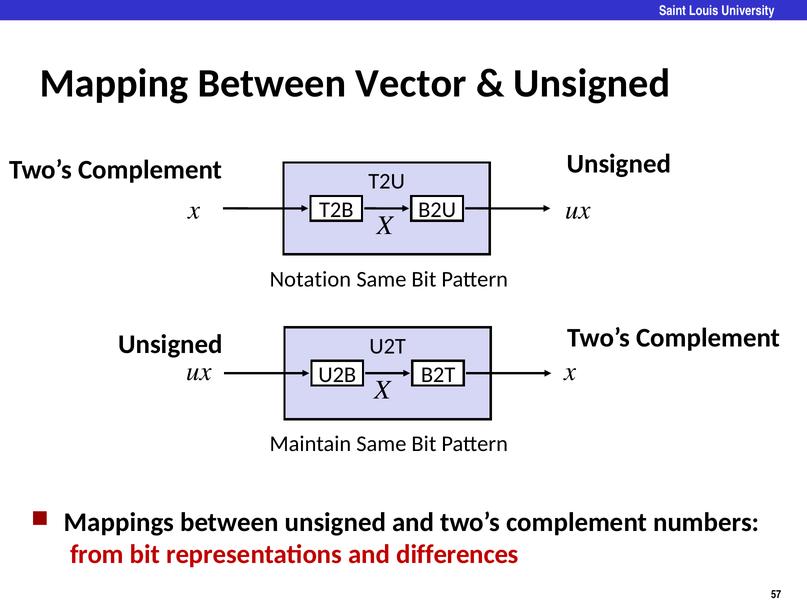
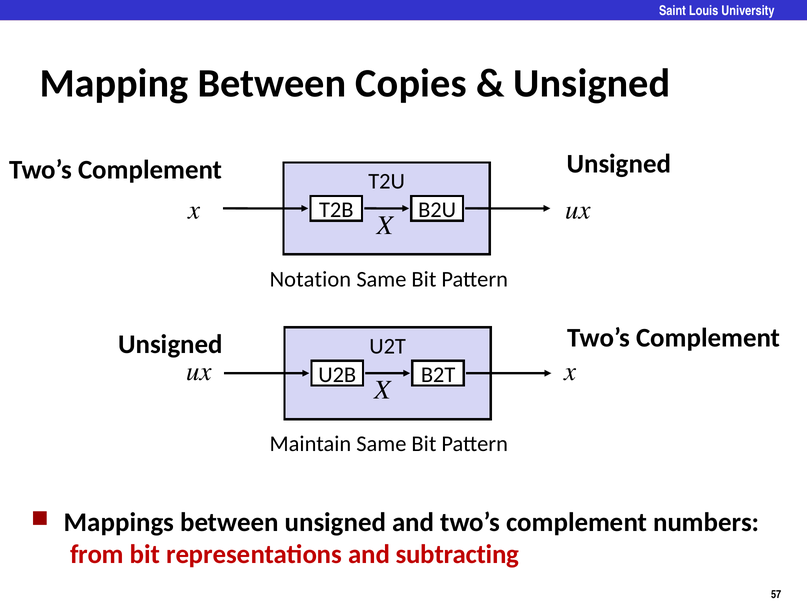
Vector: Vector -> Copies
differences: differences -> subtracting
